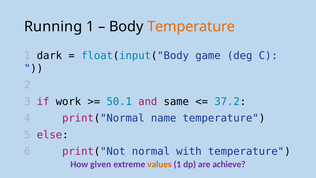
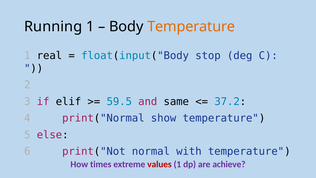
dark: dark -> real
game: game -> stop
work: work -> elif
50.1: 50.1 -> 59.5
name: name -> show
given: given -> times
values colour: orange -> red
